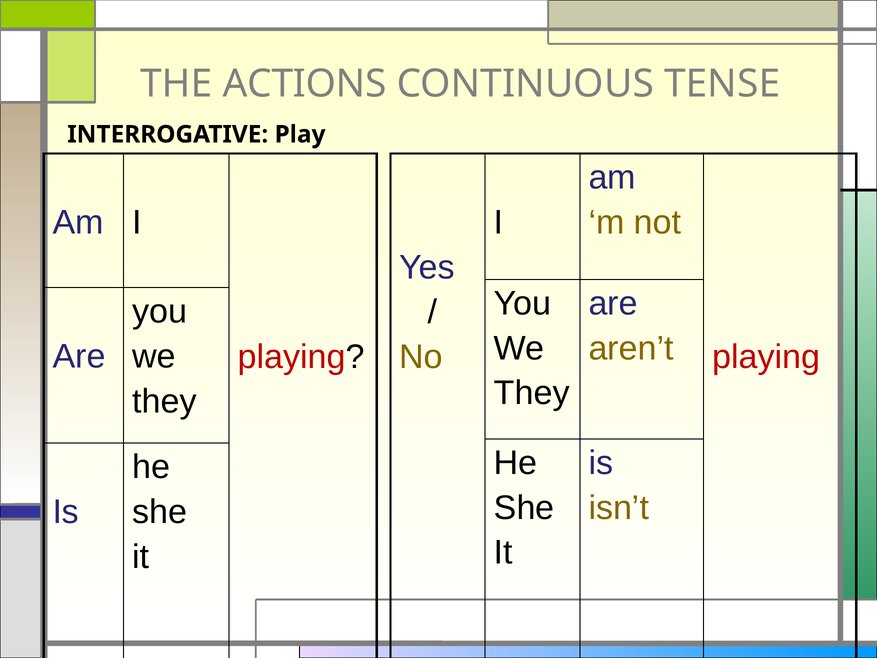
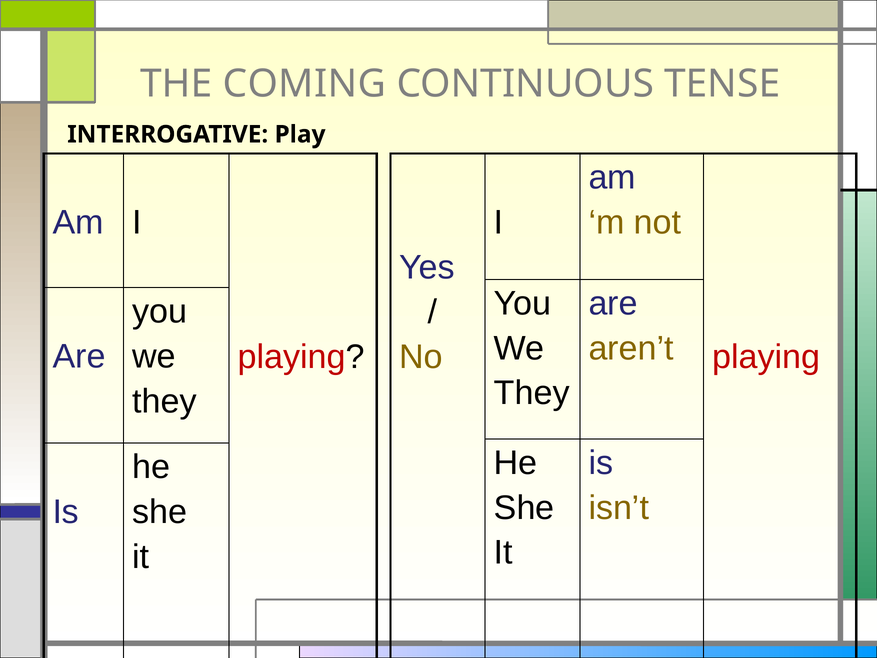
ACTIONS: ACTIONS -> COMING
